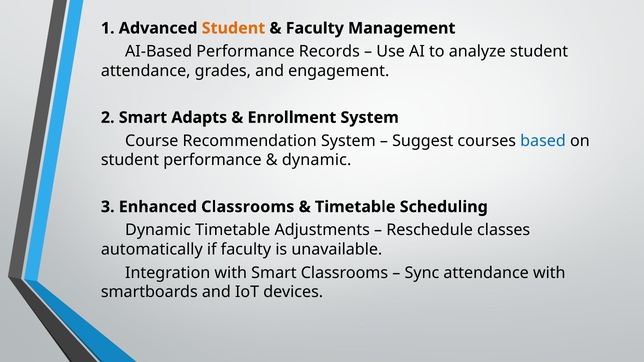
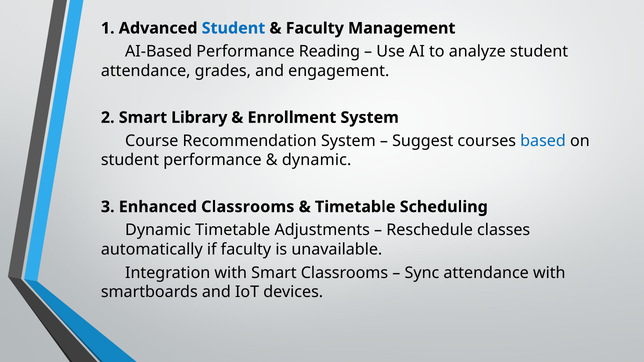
Student at (233, 28) colour: orange -> blue
Records: Records -> Reading
Adapts: Adapts -> Library
